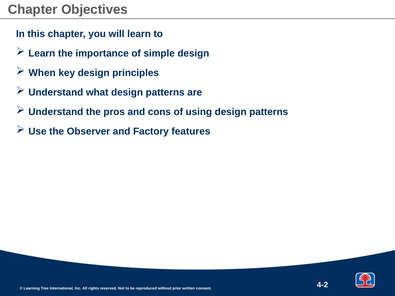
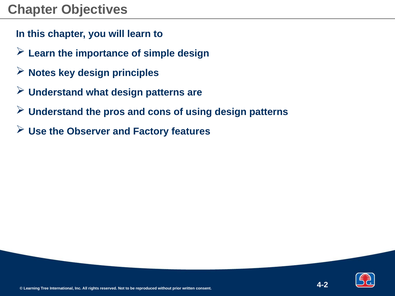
When: When -> Notes
